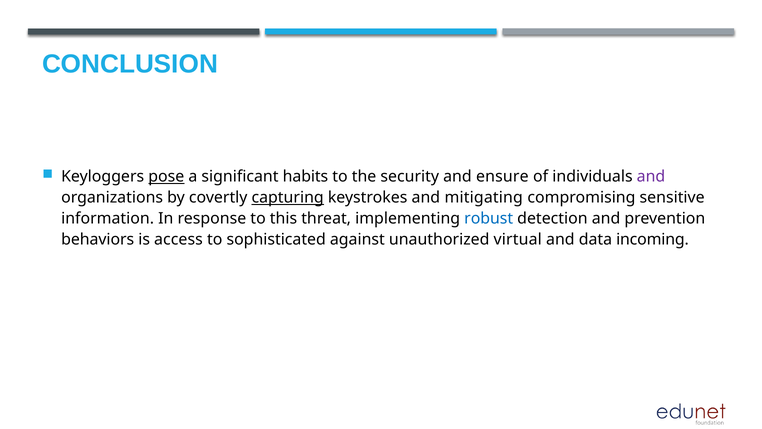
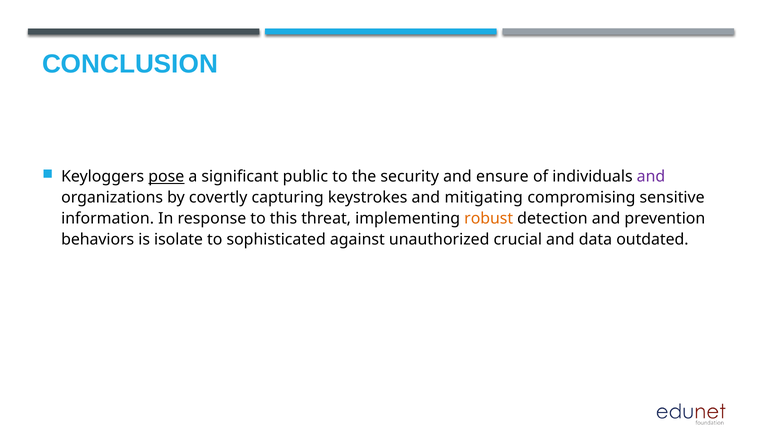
habits: habits -> public
capturing underline: present -> none
robust colour: blue -> orange
access: access -> isolate
virtual: virtual -> crucial
incoming: incoming -> outdated
